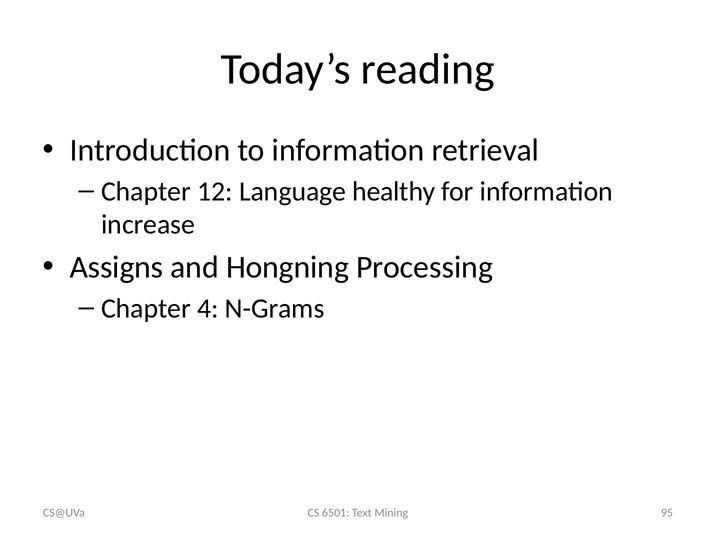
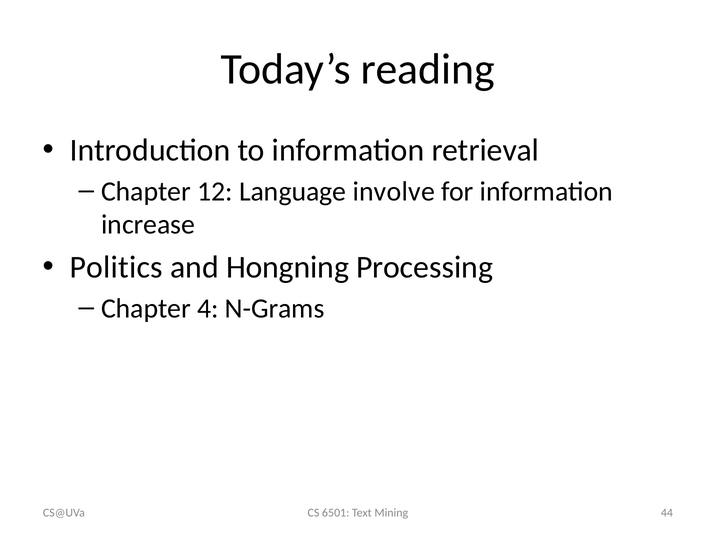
healthy: healthy -> involve
Assigns: Assigns -> Politics
95: 95 -> 44
